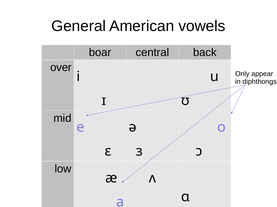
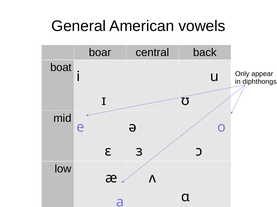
over: over -> boat
